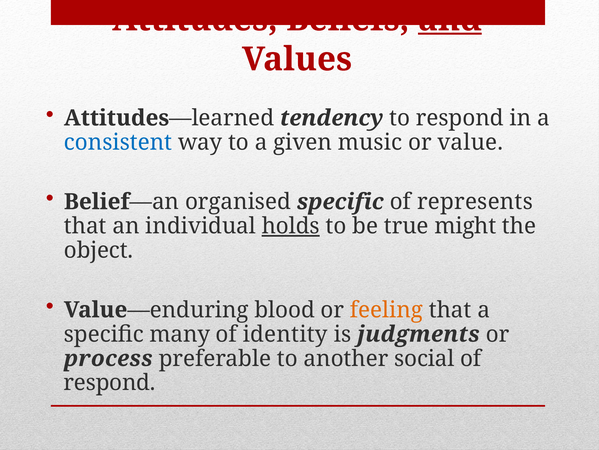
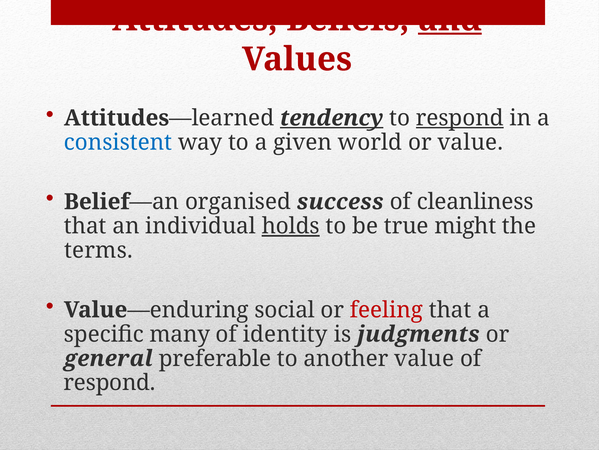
tendency underline: none -> present
respond at (460, 118) underline: none -> present
music: music -> world
organised specific: specific -> success
represents: represents -> cleanliness
object: object -> terms
blood: blood -> social
feeling colour: orange -> red
process: process -> general
another social: social -> value
